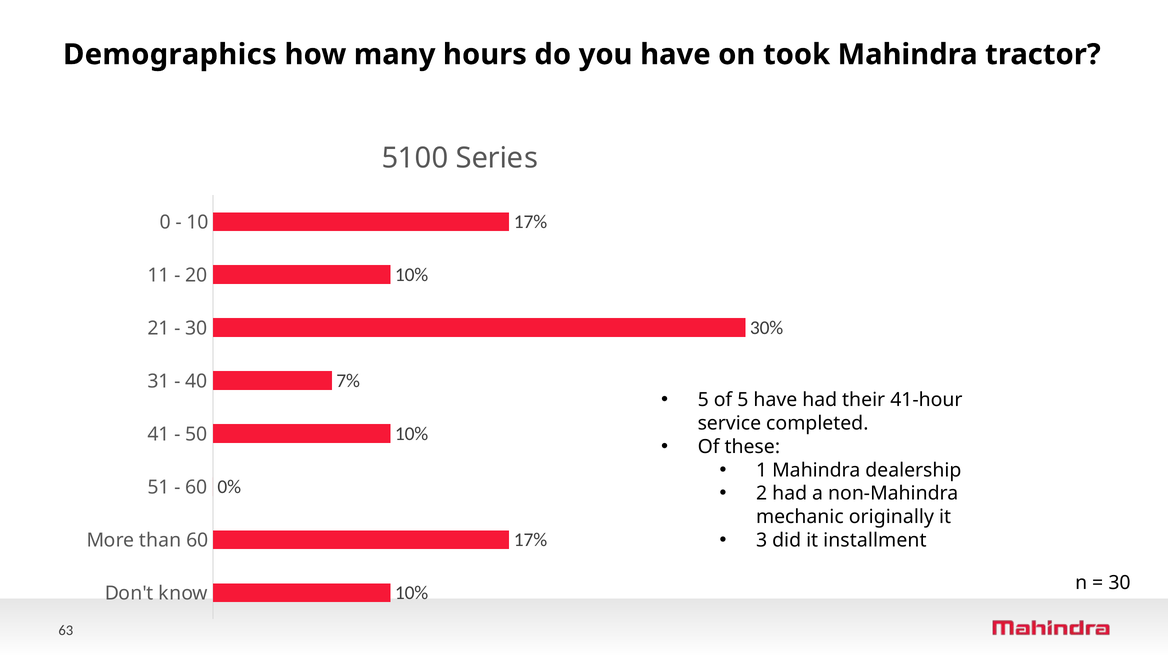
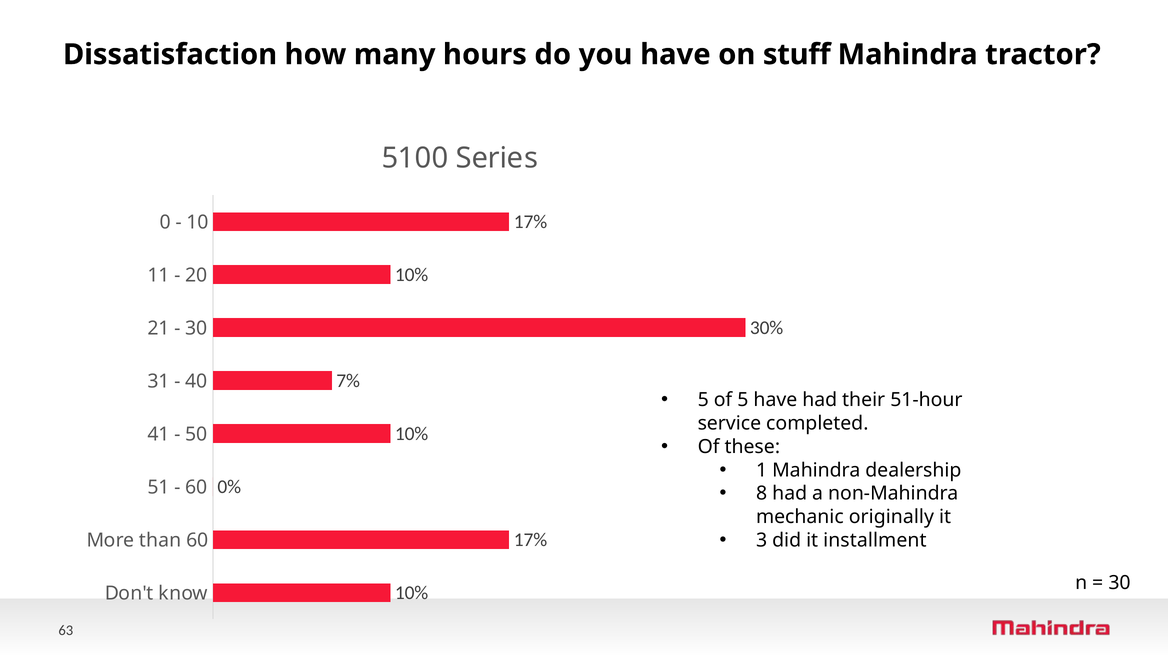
Demographics: Demographics -> Dissatisfaction
took: took -> stuff
41-hour: 41-hour -> 51-hour
2: 2 -> 8
